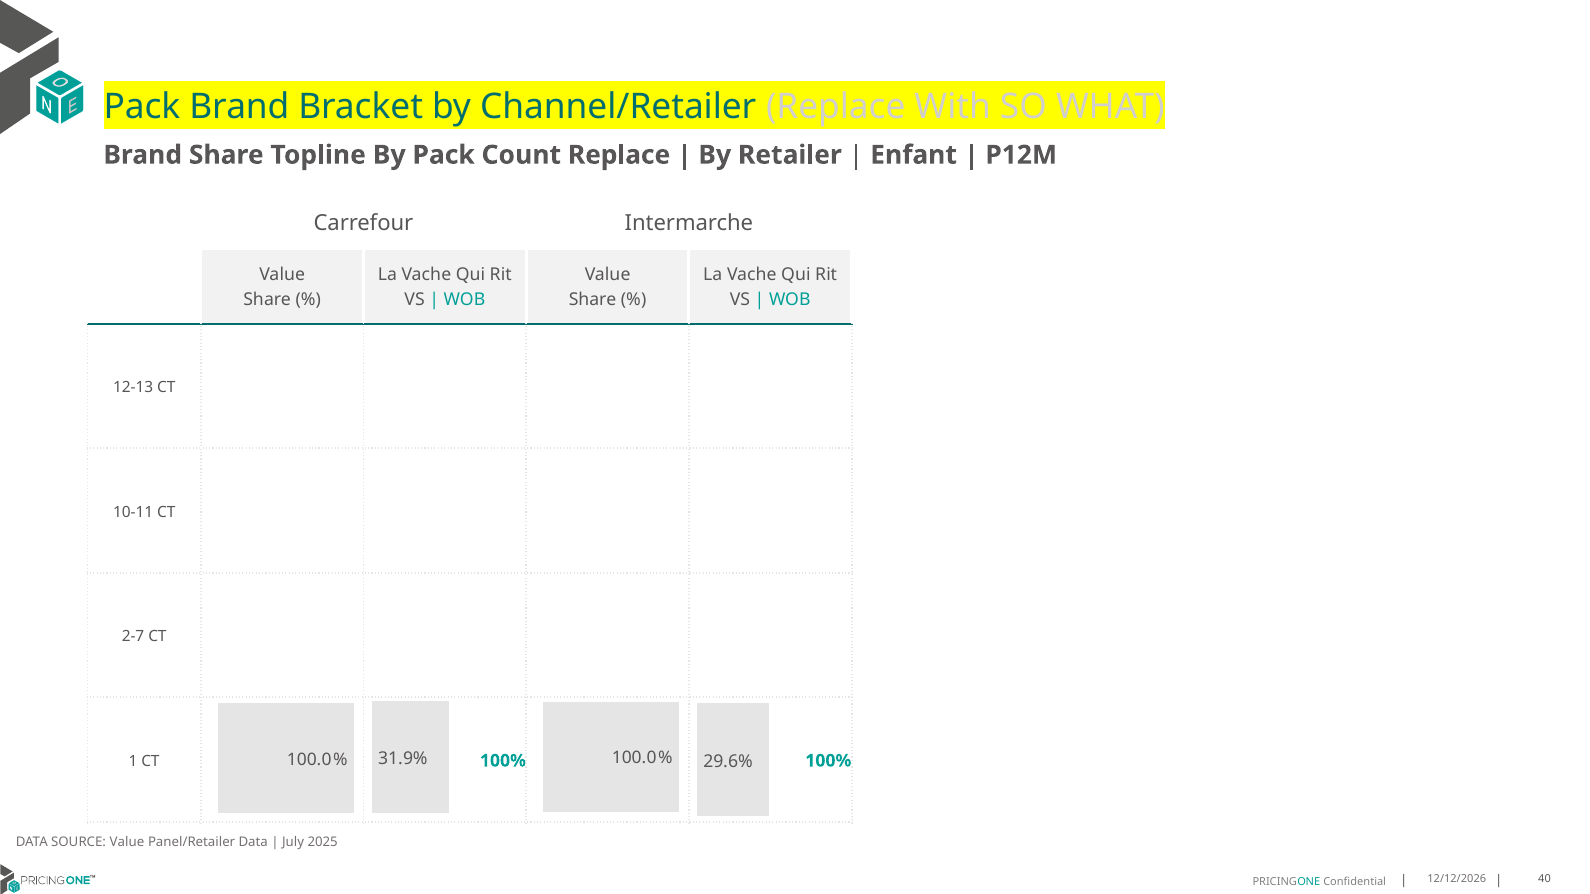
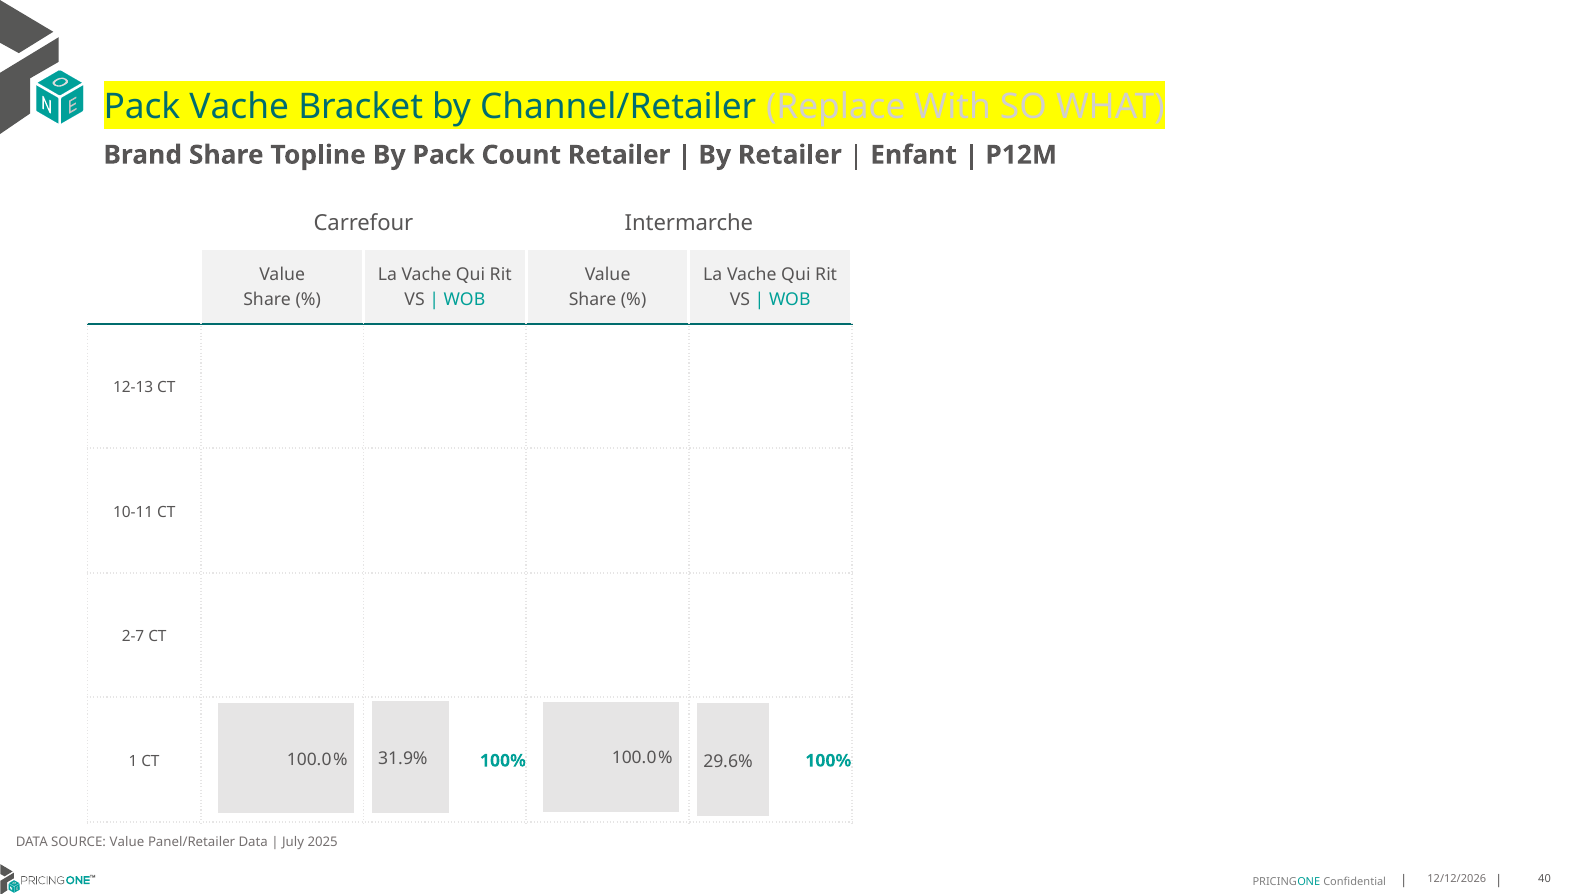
Pack Brand: Brand -> Vache
Count Replace: Replace -> Retailer
